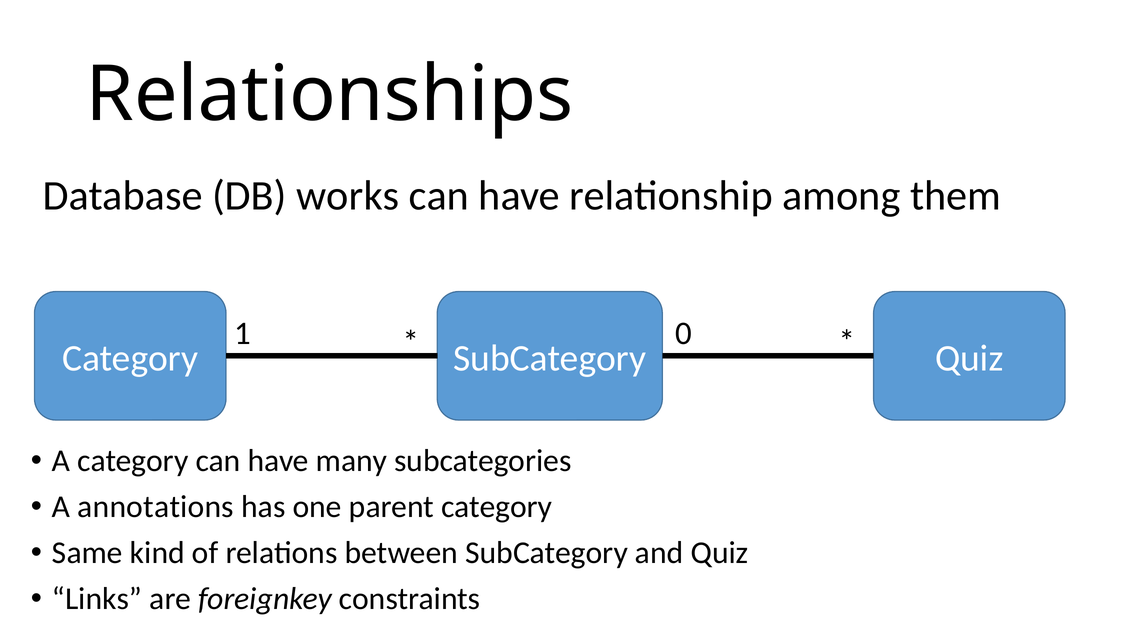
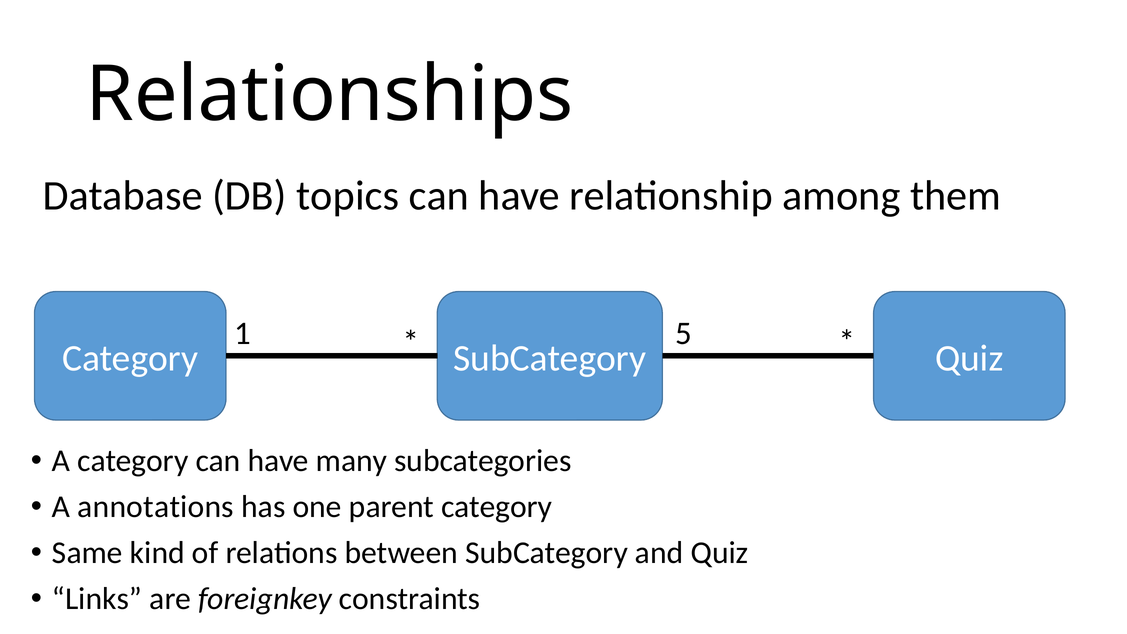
works: works -> topics
0: 0 -> 5
